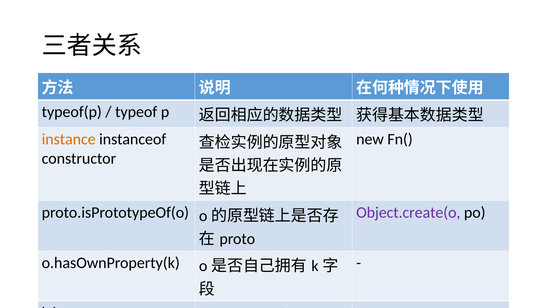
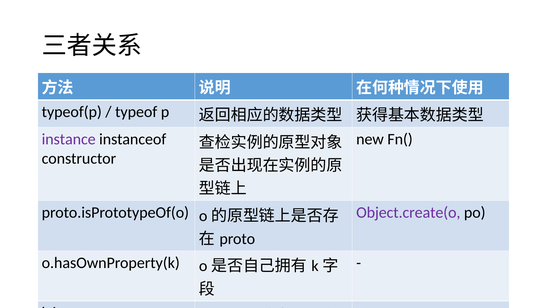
instance colour: orange -> purple
